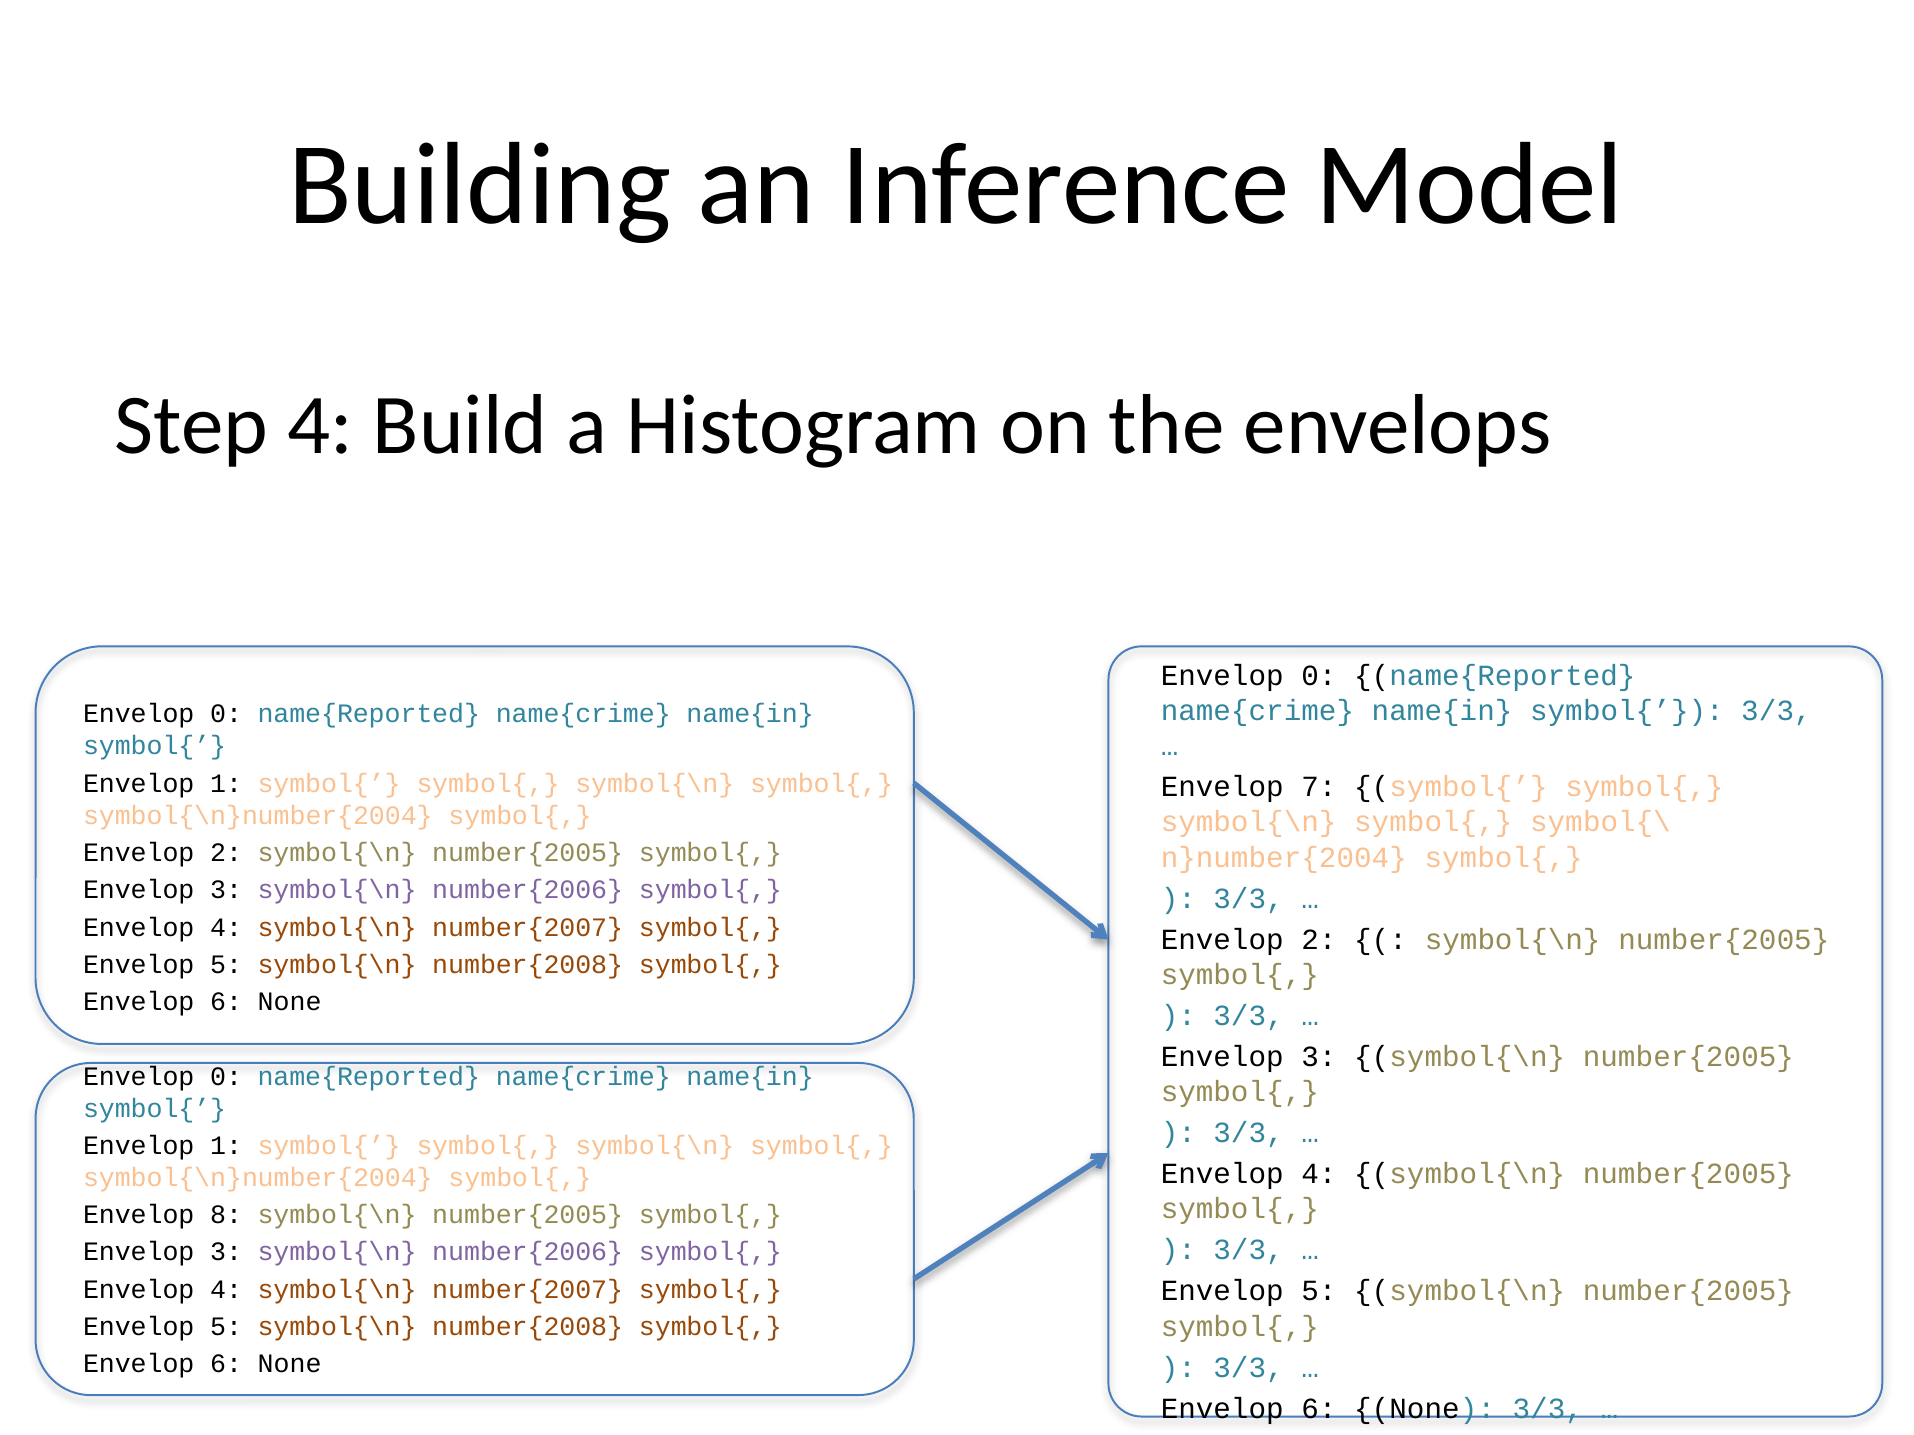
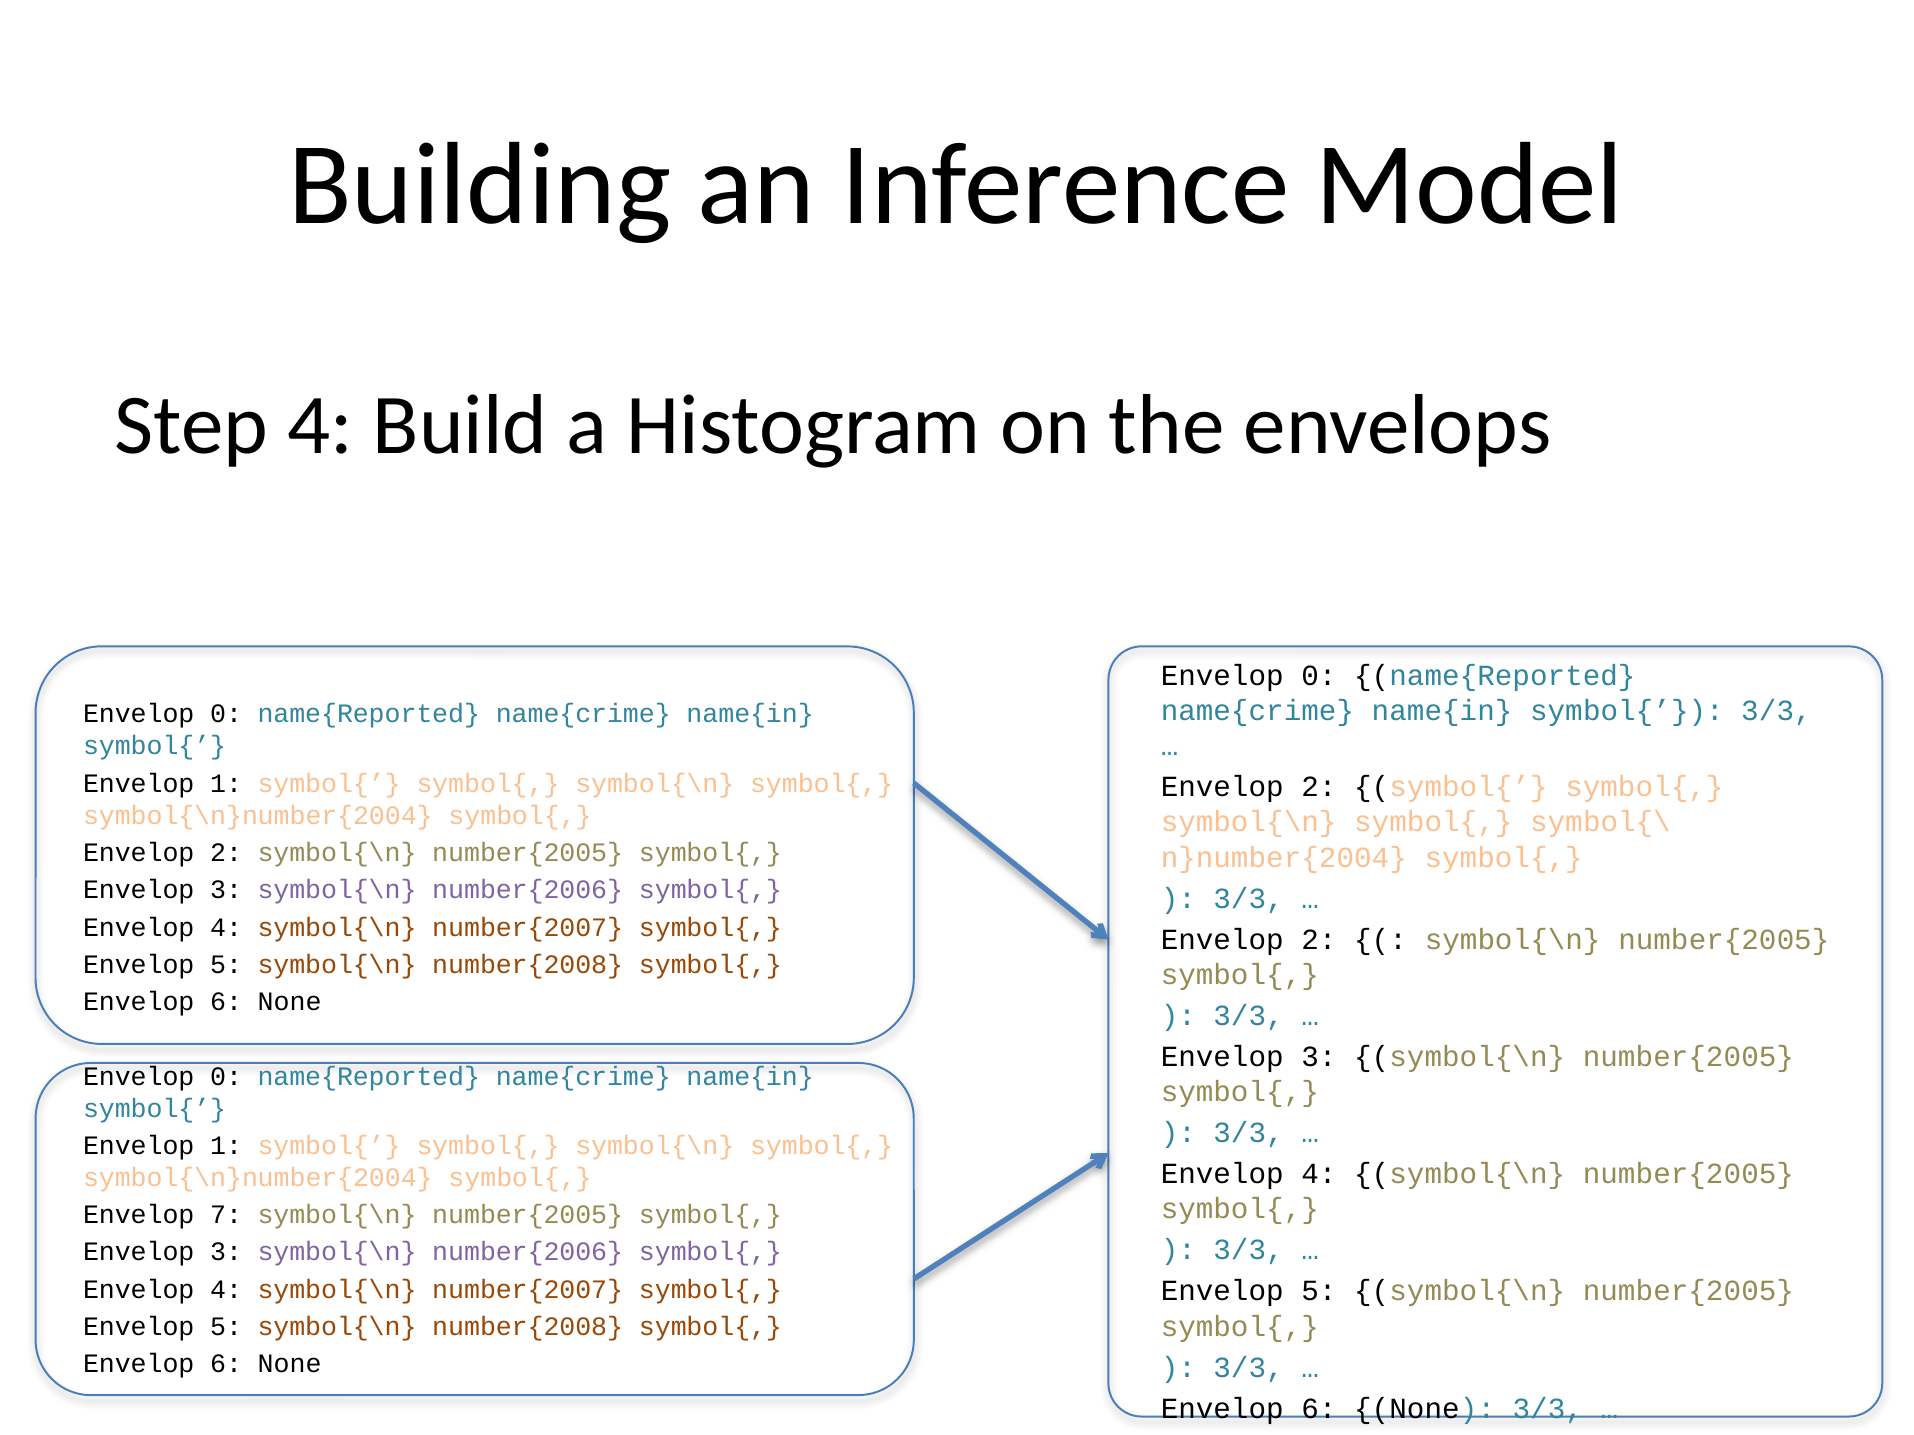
7 at (1319, 787): 7 -> 2
8: 8 -> 7
